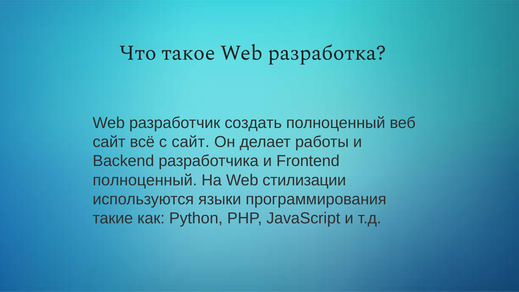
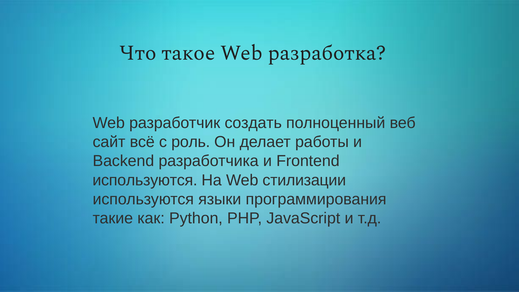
с сайт: сайт -> роль
полноценный at (145, 180): полноценный -> используются
